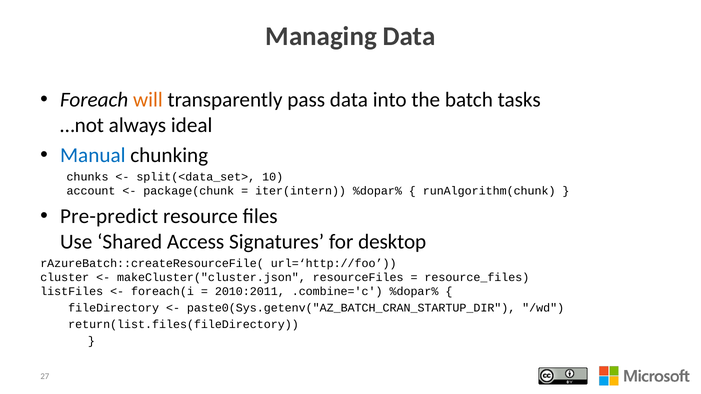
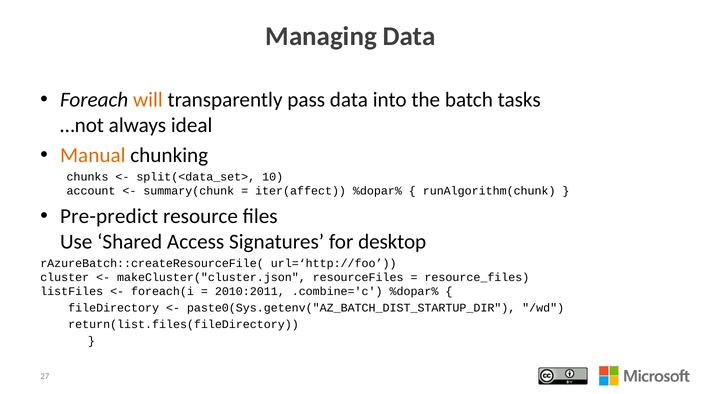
Manual colour: blue -> orange
package(chunk: package(chunk -> summary(chunk
iter(intern: iter(intern -> iter(affect
paste0(Sys.getenv("AZ_BATCH_CRAN_STARTUP_DIR: paste0(Sys.getenv("AZ_BATCH_CRAN_STARTUP_DIR -> paste0(Sys.getenv("AZ_BATCH_DIST_STARTUP_DIR
